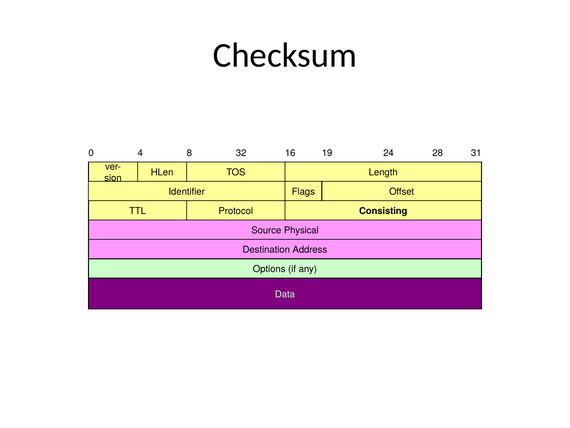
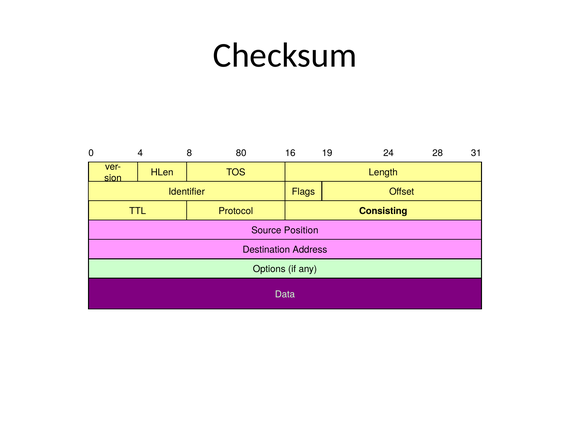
32: 32 -> 80
Physical: Physical -> Position
